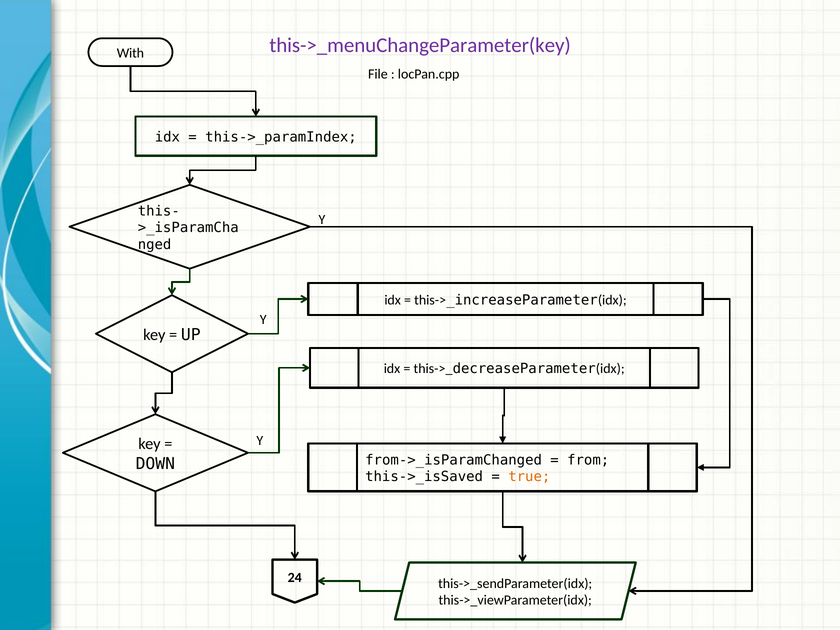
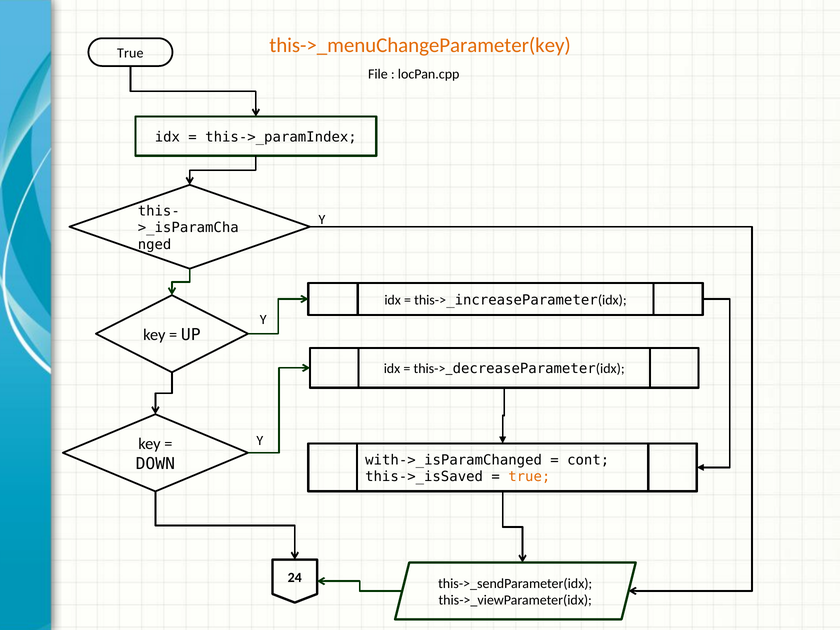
this->_menuChangeParameter(key colour: purple -> orange
With at (130, 53): With -> True
from->_isParamChanged: from->_isParamChanged -> with->_isParamChanged
from: from -> cont
